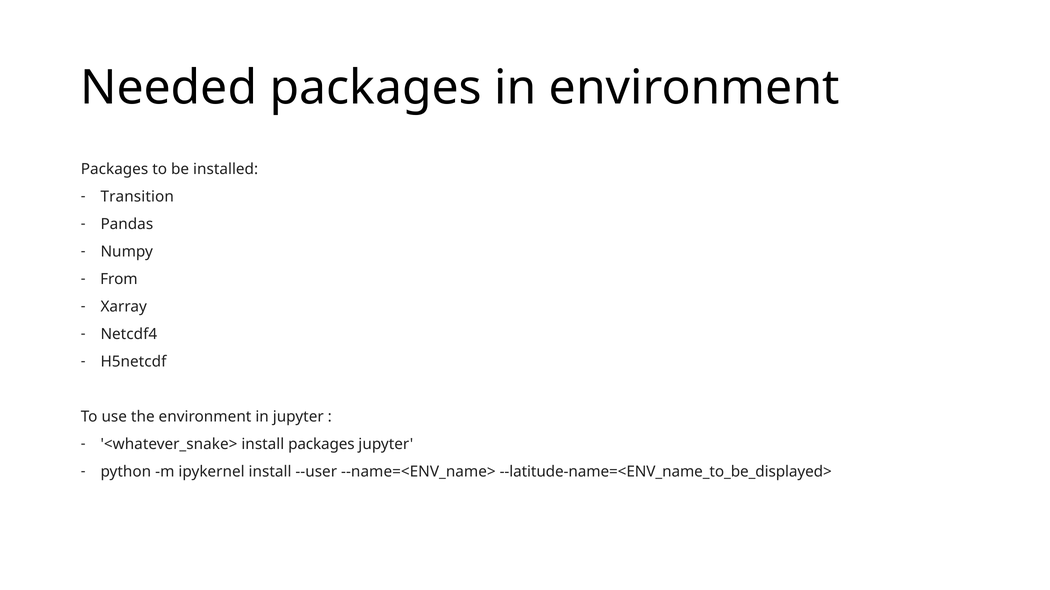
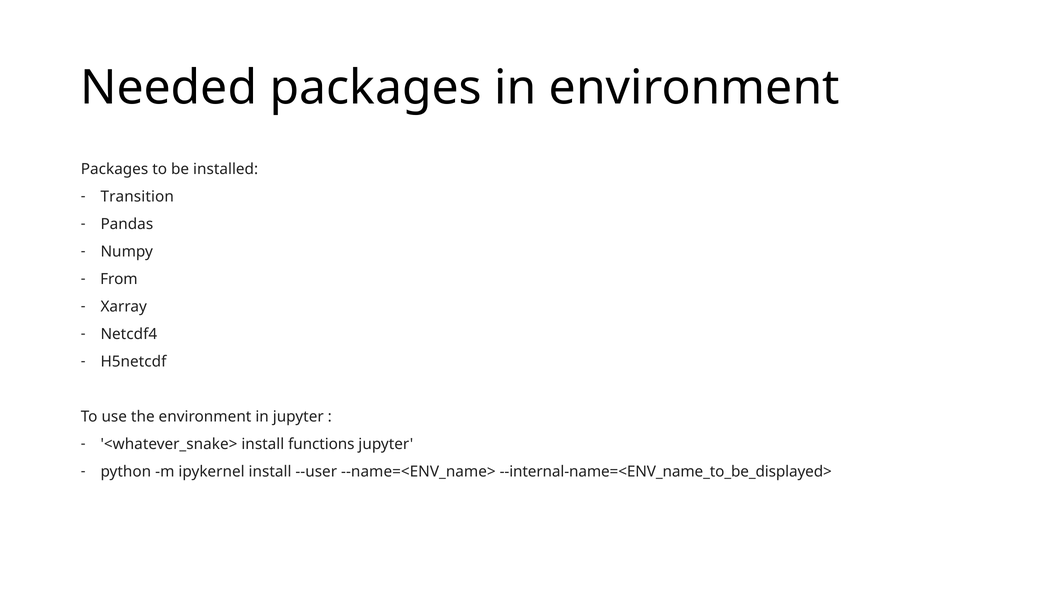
install packages: packages -> functions
--latitude-name=<ENV_name_to_be_displayed>: --latitude-name=<ENV_name_to_be_displayed> -> --internal-name=<ENV_name_to_be_displayed>
